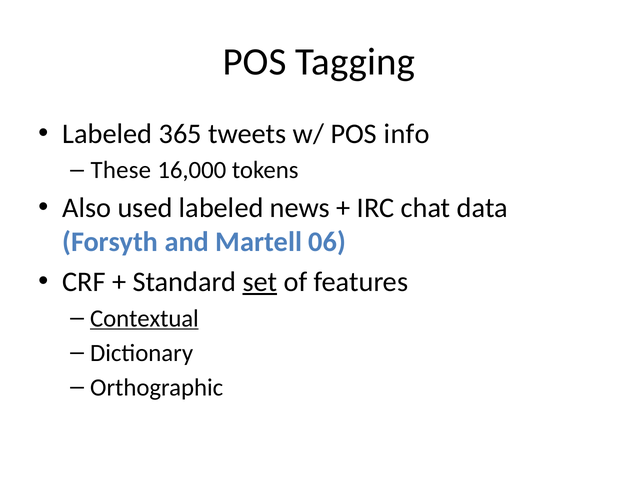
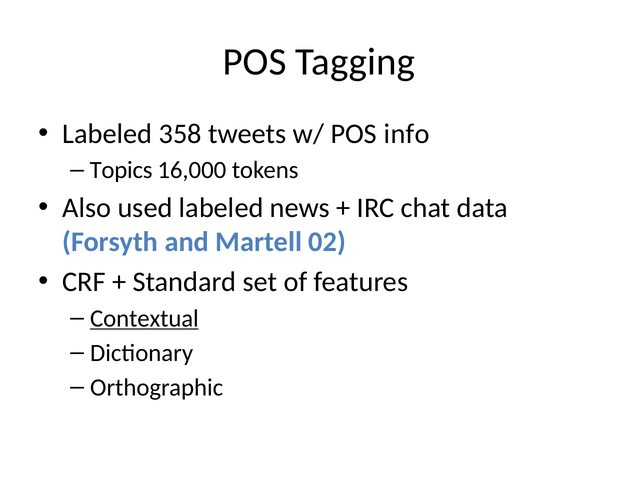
365: 365 -> 358
These: These -> Topics
06: 06 -> 02
set underline: present -> none
